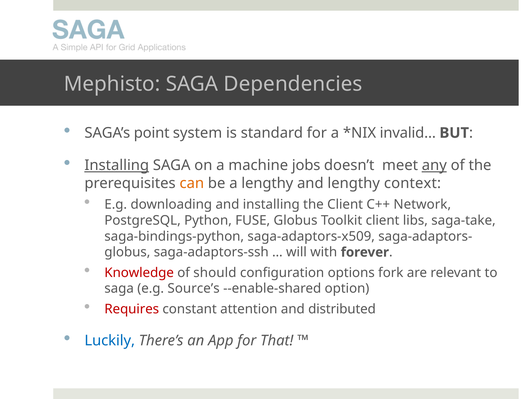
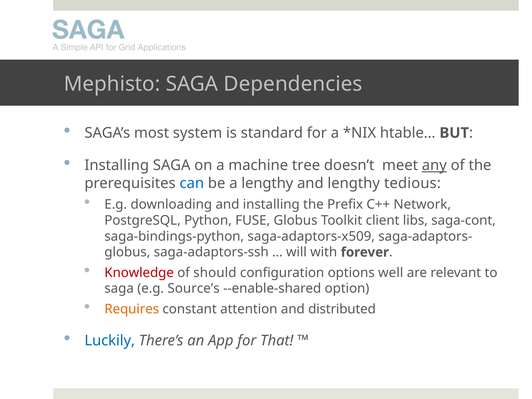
point: point -> most
invalid…: invalid… -> htable…
Installing at (117, 165) underline: present -> none
jobs: jobs -> tree
can colour: orange -> blue
context: context -> tedious
the Client: Client -> Prefix
saga-take: saga-take -> saga-cont
fork: fork -> well
Requires colour: red -> orange
